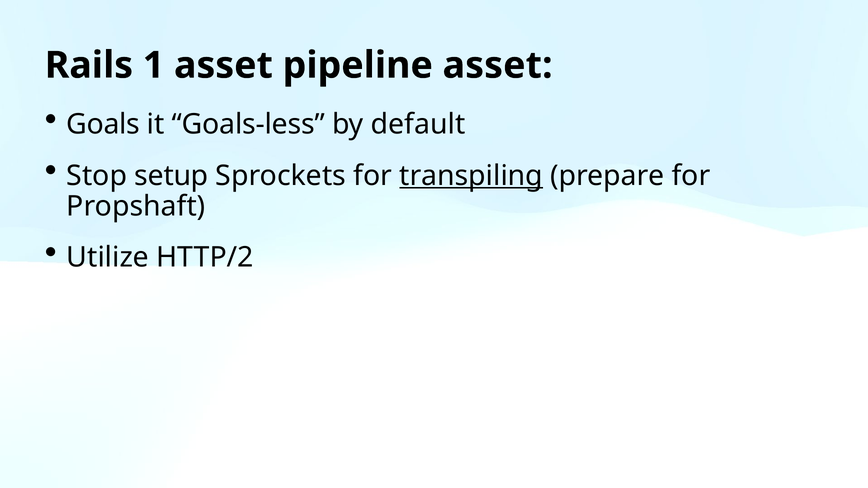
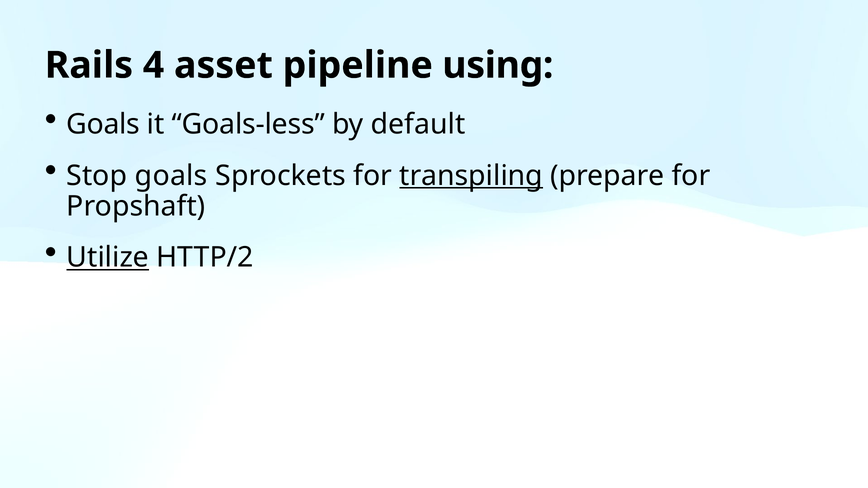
1: 1 -> 4
pipeline asset: asset -> using
Stop setup: setup -> goals
Utilize underline: none -> present
